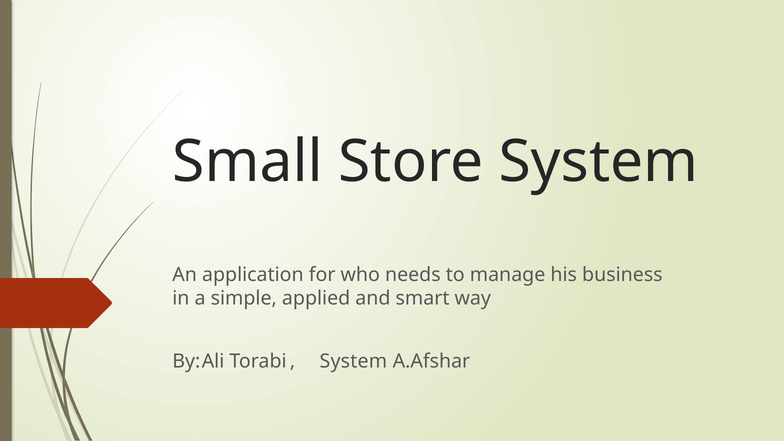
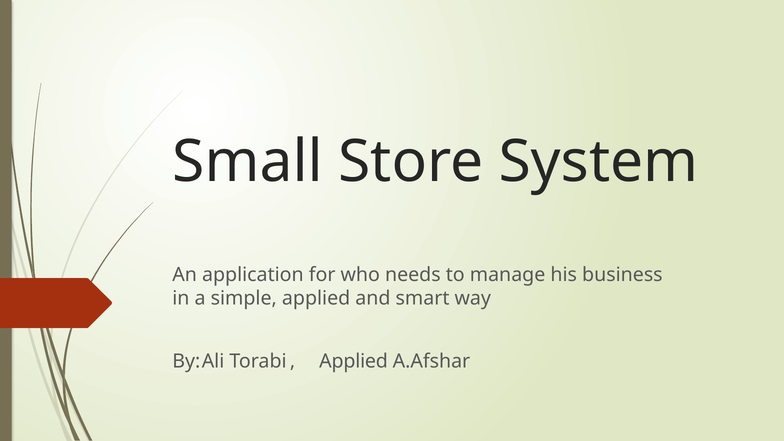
Torabi System: System -> Applied
